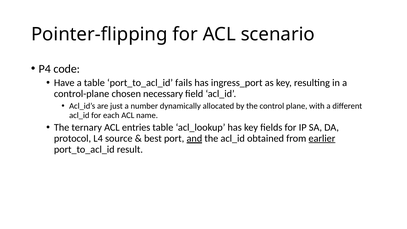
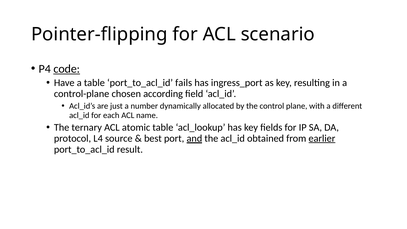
code underline: none -> present
necessary: necessary -> according
entries: entries -> atomic
